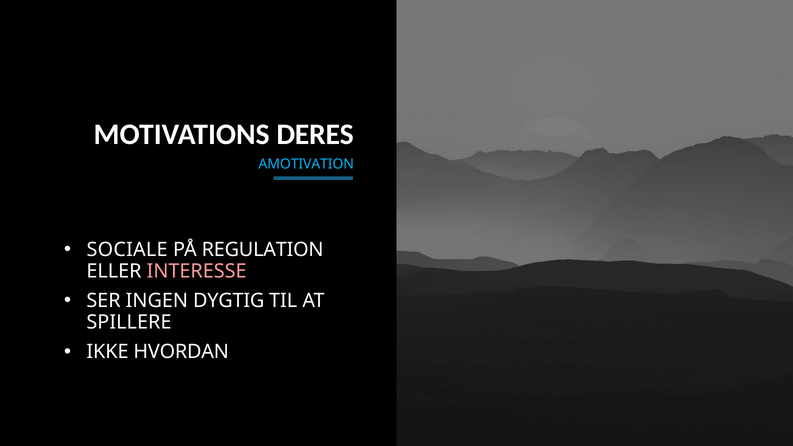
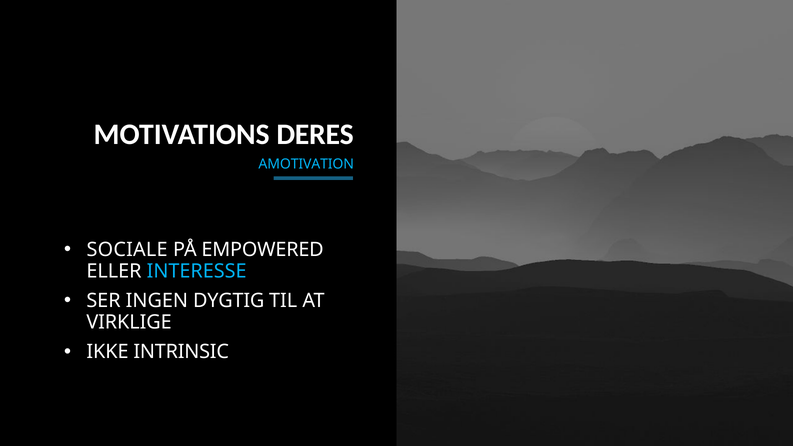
REGULATION: REGULATION -> EMPOWERED
INTERESSE colour: pink -> light blue
SPILLERE: SPILLERE -> VIRKLIGE
HVORDAN: HVORDAN -> INTRINSIC
